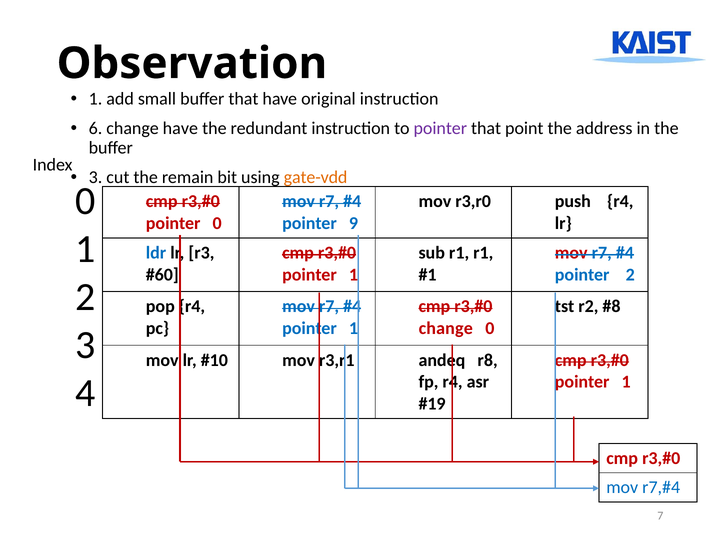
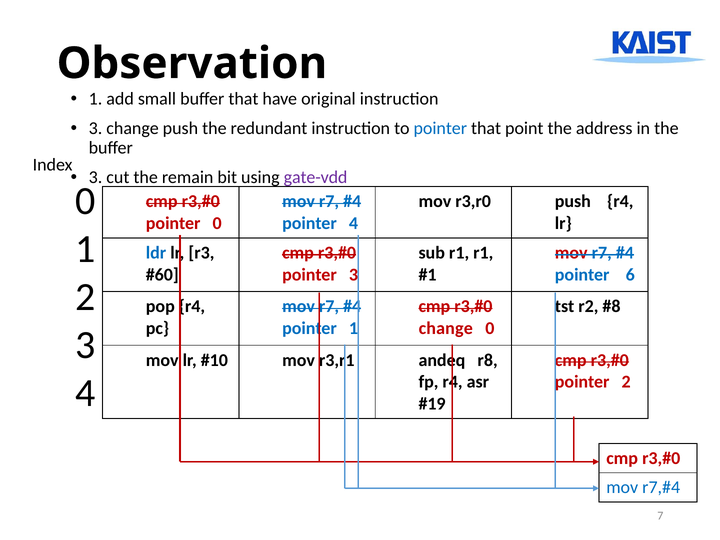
6 at (95, 128): 6 -> 3
change have: have -> push
pointer at (440, 128) colour: purple -> blue
gate-vdd colour: orange -> purple
pointer 9: 9 -> 4
1 at (353, 275): 1 -> 3
pointer 2: 2 -> 6
1 at (626, 382): 1 -> 2
